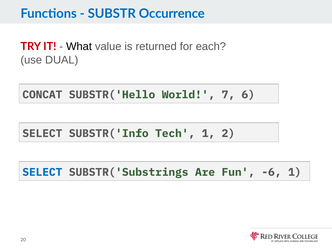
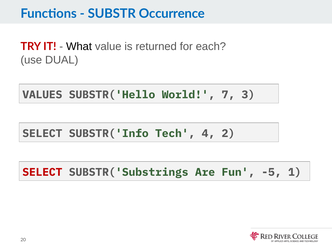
CONCAT: CONCAT -> VALUES
6: 6 -> 3
Tech 1: 1 -> 4
SELECT at (42, 172) colour: blue -> red
-6: -6 -> -5
